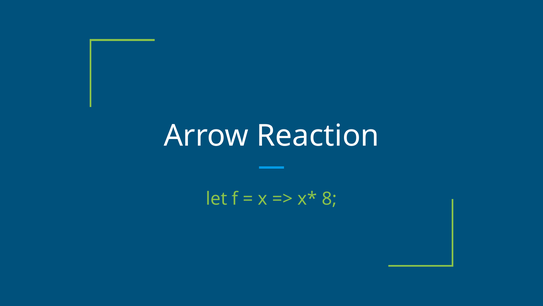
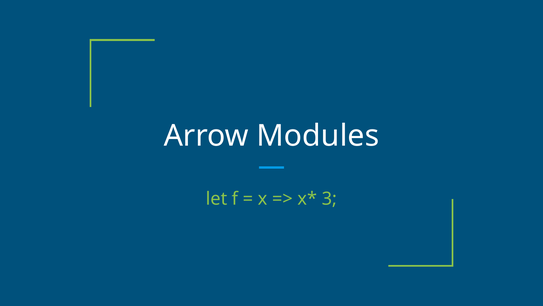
Reaction: Reaction -> Modules
8: 8 -> 3
